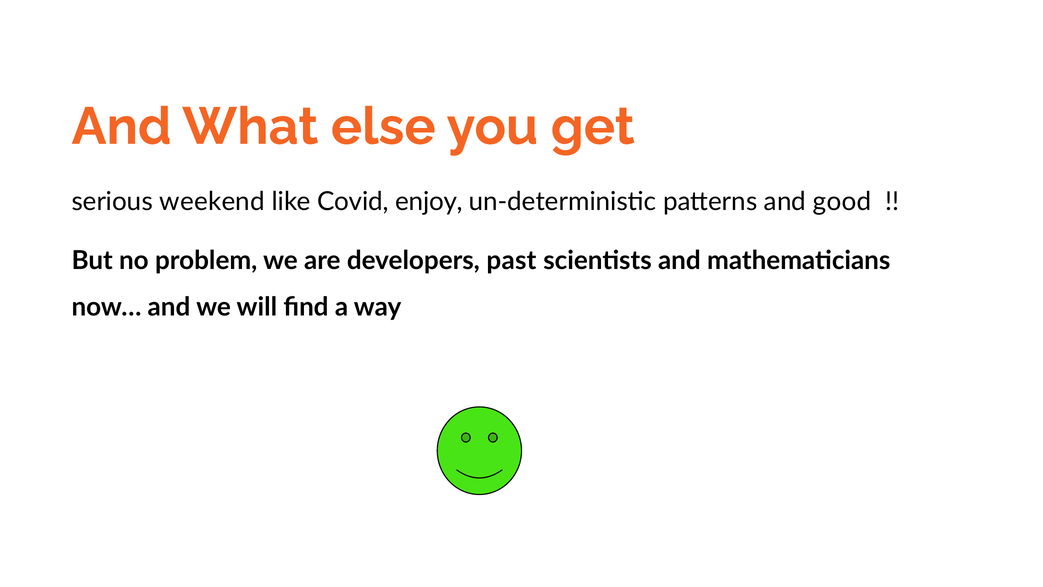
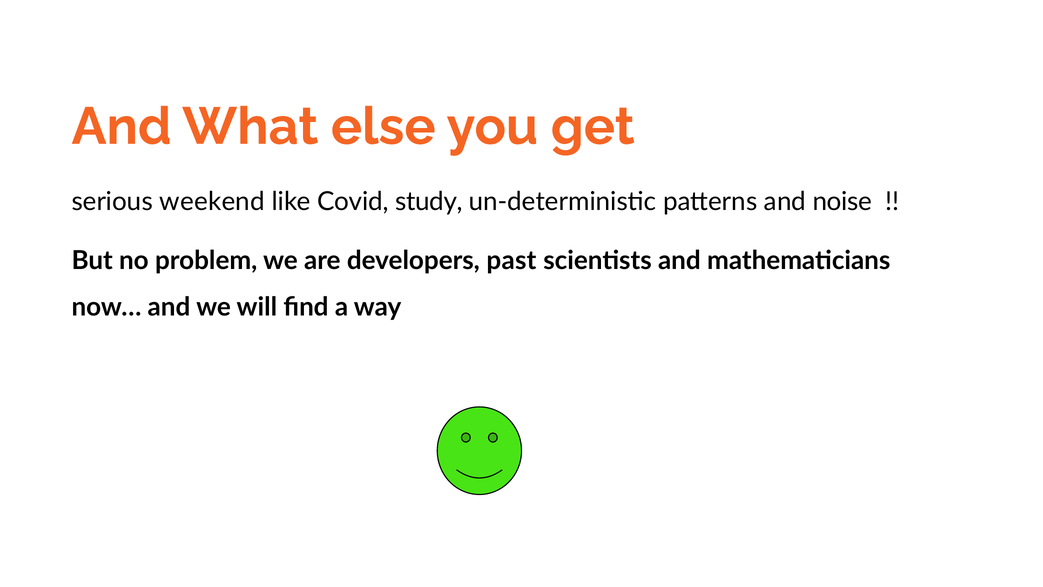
enjoy: enjoy -> study
good: good -> noise
